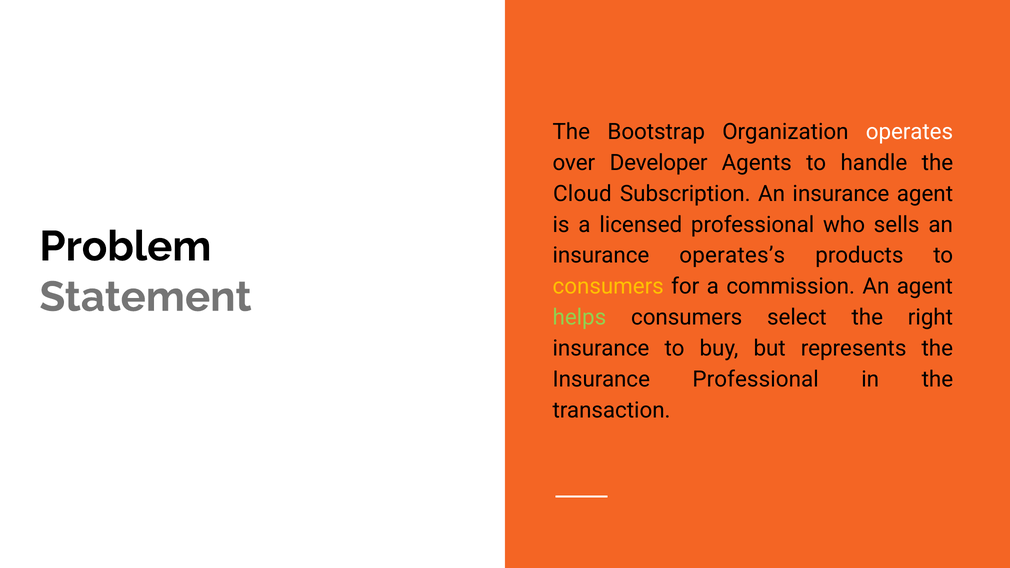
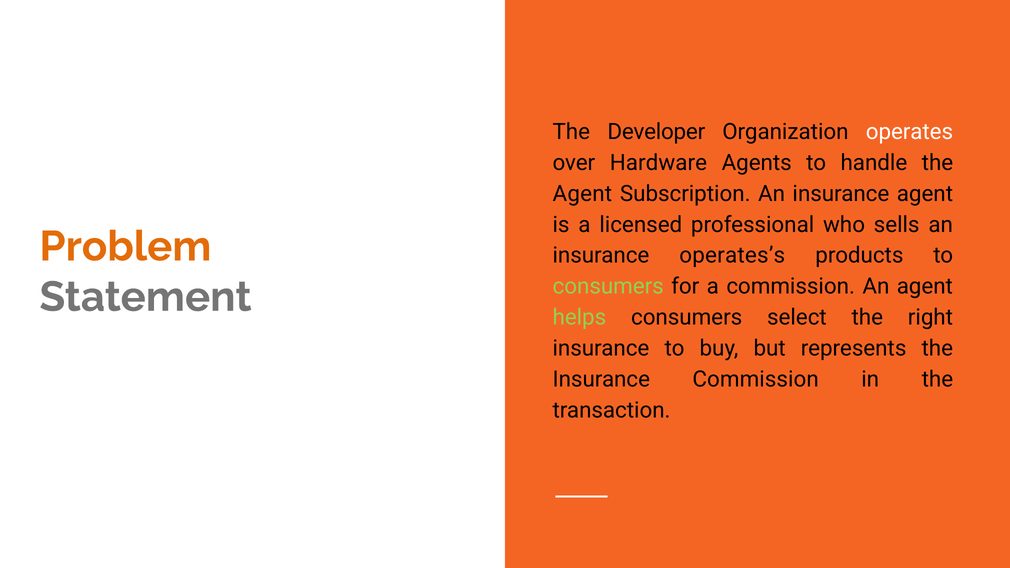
Bootstrap: Bootstrap -> Developer
Developer: Developer -> Hardware
Cloud at (582, 194): Cloud -> Agent
Problem colour: black -> orange
consumers at (608, 287) colour: yellow -> light green
Insurance Professional: Professional -> Commission
